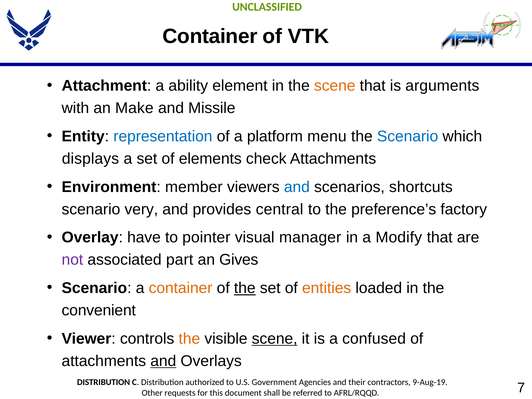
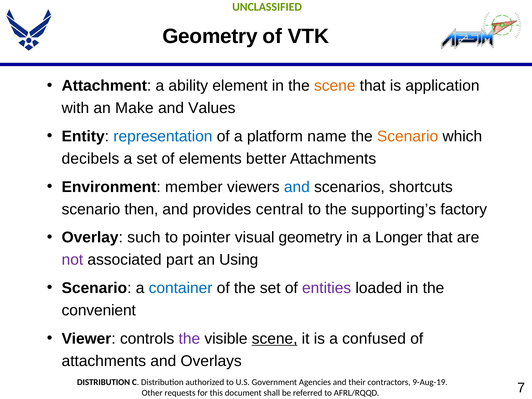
Container at (210, 36): Container -> Geometry
arguments: arguments -> application
Missile: Missile -> Values
menu: menu -> name
Scenario at (408, 136) colour: blue -> orange
displays: displays -> decibels
check: check -> better
very: very -> then
preference’s: preference’s -> supporting’s
have: have -> such
visual manager: manager -> geometry
Modify: Modify -> Longer
Gives: Gives -> Using
container at (181, 288) colour: orange -> blue
the at (245, 288) underline: present -> none
entities colour: orange -> purple
the at (189, 339) colour: orange -> purple
and at (163, 361) underline: present -> none
